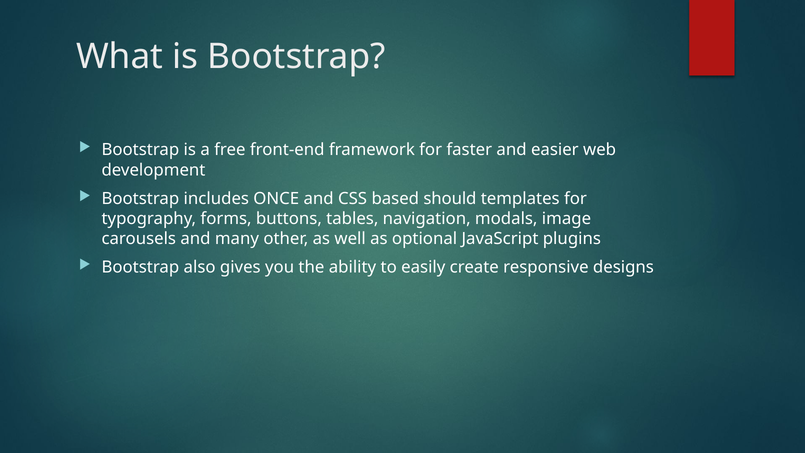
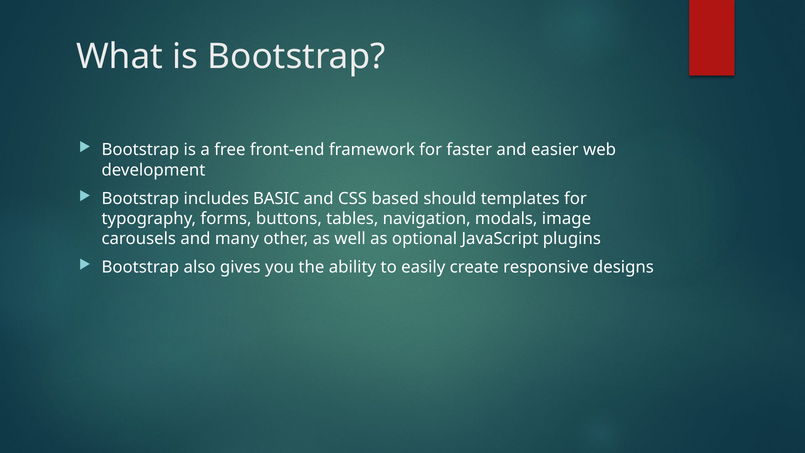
ONCE: ONCE -> BASIC
